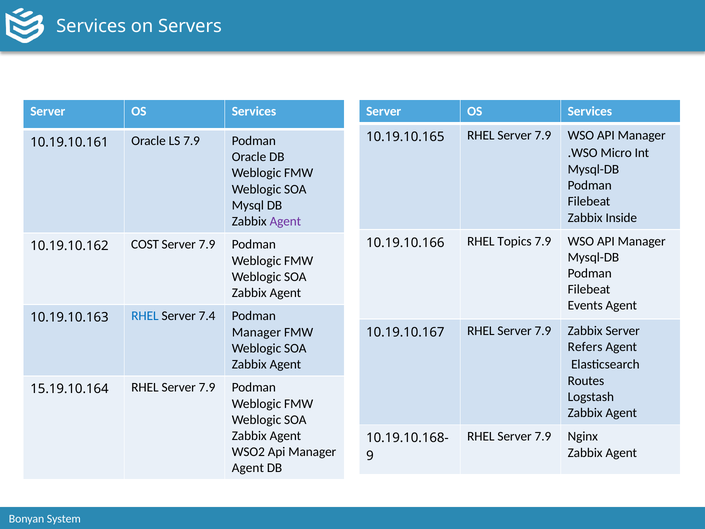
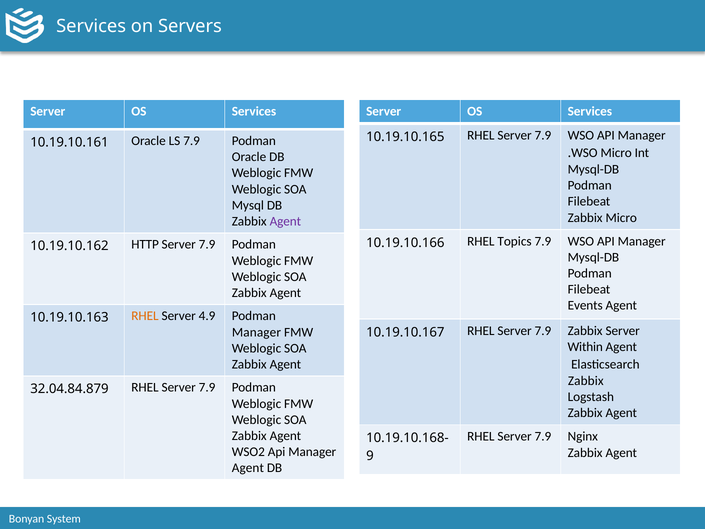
Zabbix Inside: Inside -> Micro
COST: COST -> HTTP
RHEL at (145, 316) colour: blue -> orange
7.4: 7.4 -> 4.9
Refers: Refers -> Within
Routes at (586, 381): Routes -> Zabbix
15.19.10.164: 15.19.10.164 -> 32.04.84.879
